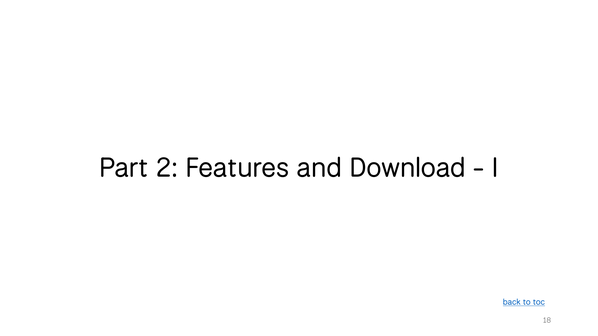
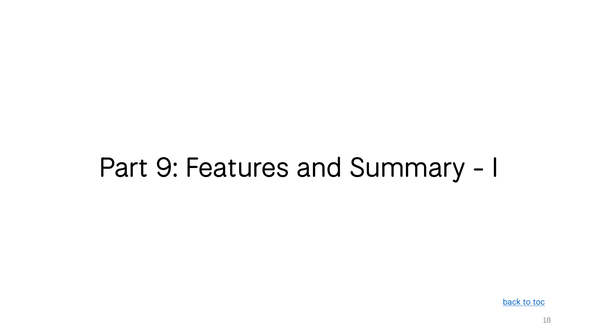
2: 2 -> 9
Download: Download -> Summary
